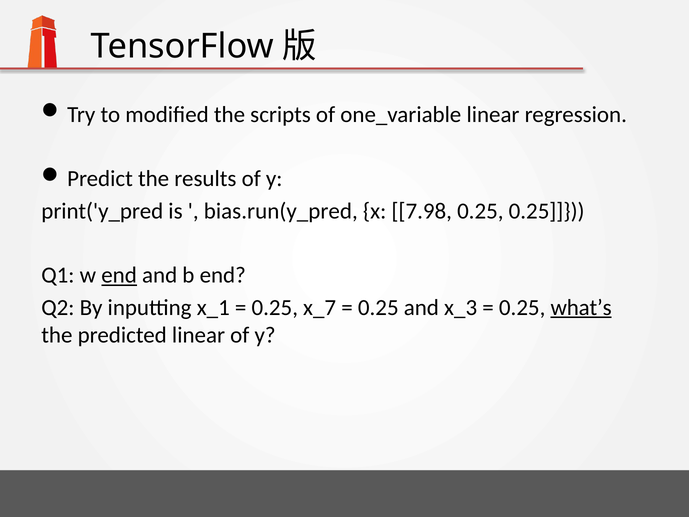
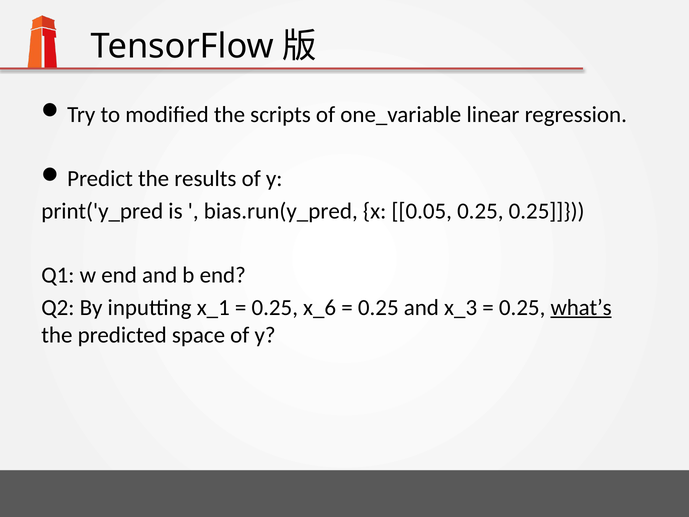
7.98: 7.98 -> 0.05
end at (119, 275) underline: present -> none
x_7: x_7 -> x_6
predicted linear: linear -> space
